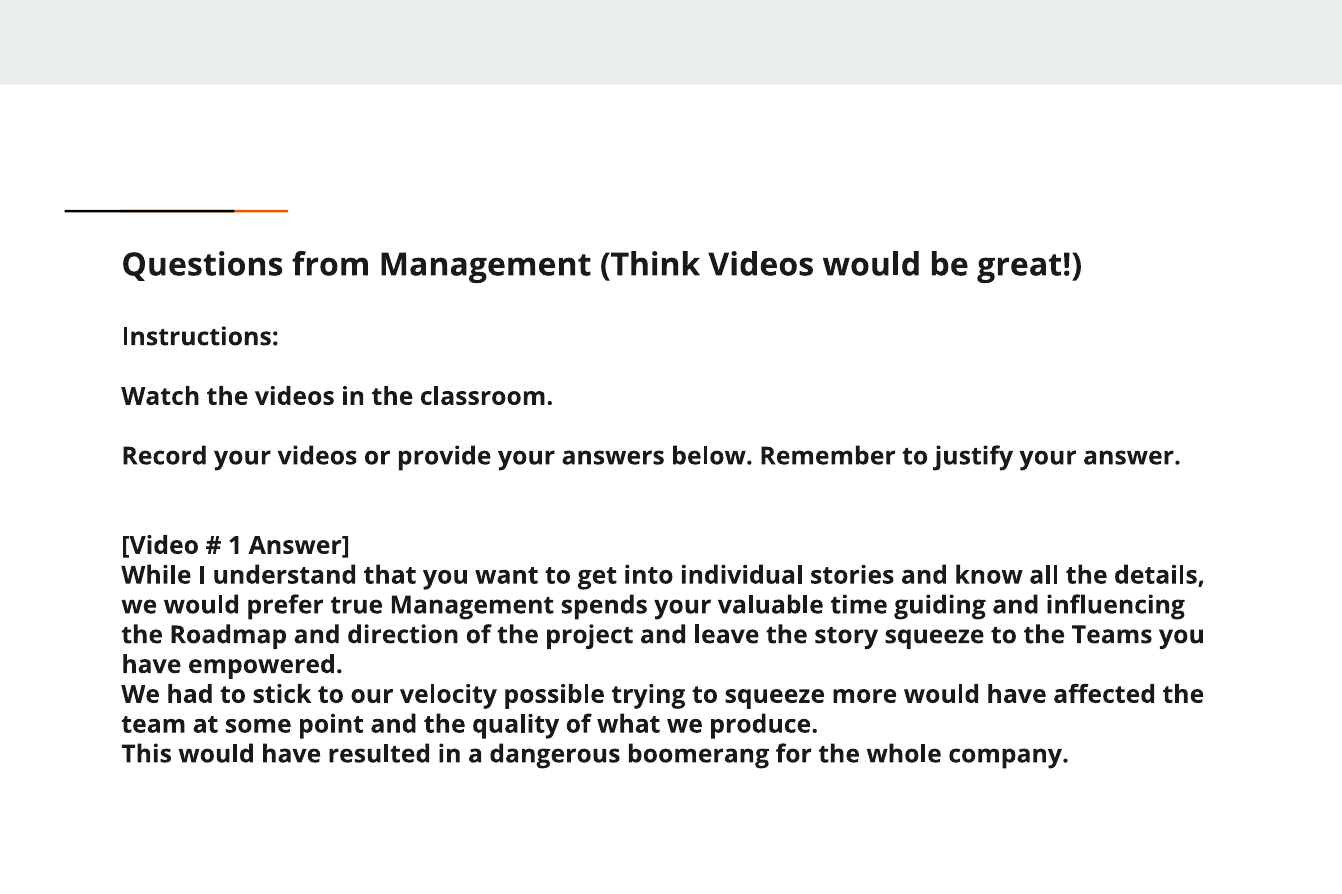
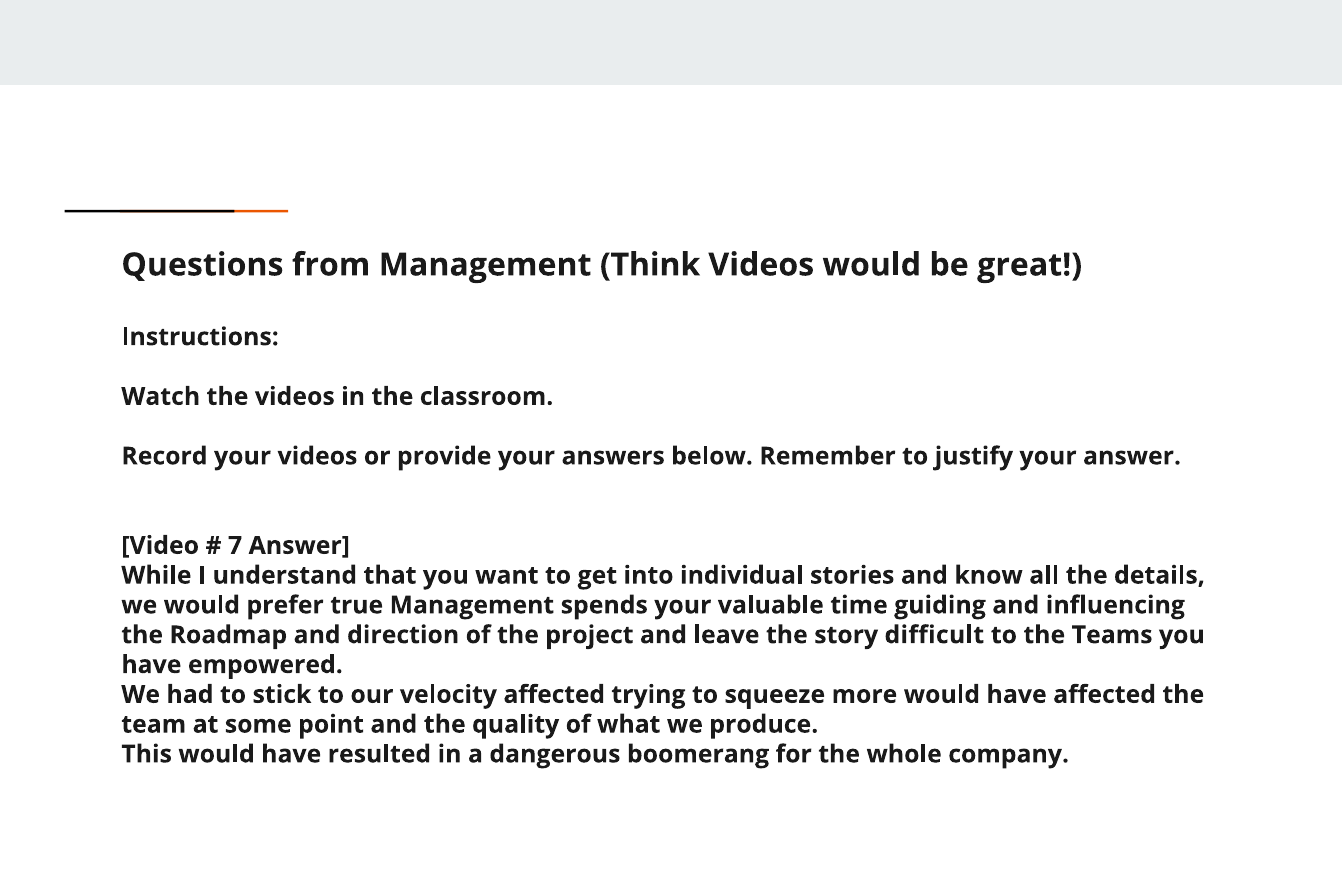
1: 1 -> 7
story squeeze: squeeze -> difficult
velocity possible: possible -> affected
